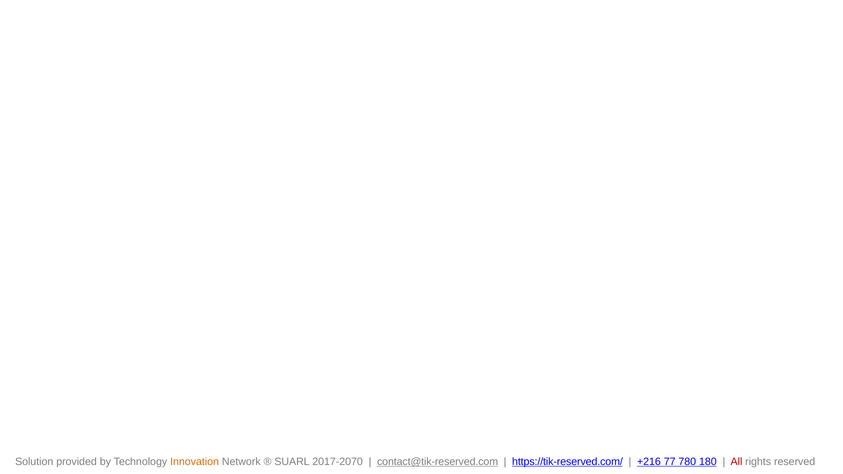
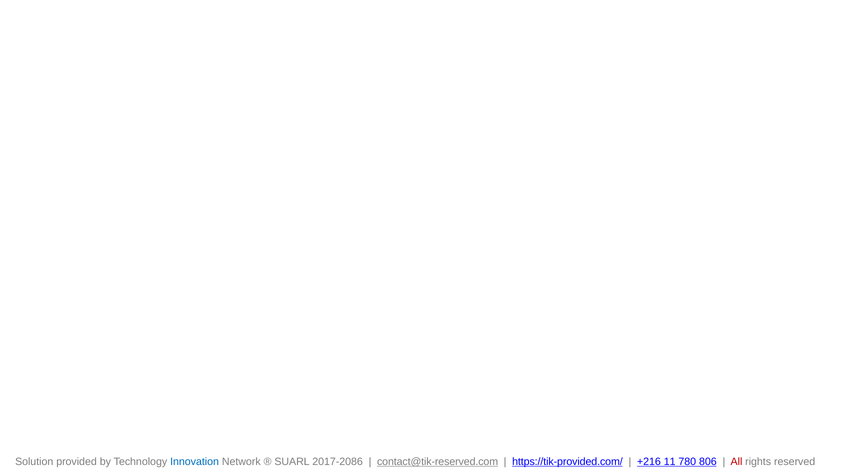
Innovation colour: orange -> blue
2017-2070: 2017-2070 -> 2017-2086
https://tik-reserved.com/: https://tik-reserved.com/ -> https://tik-provided.com/
77: 77 -> 11
180: 180 -> 806
